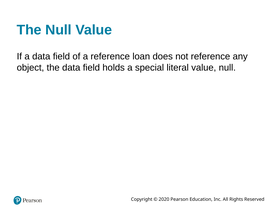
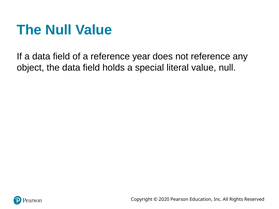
loan: loan -> year
